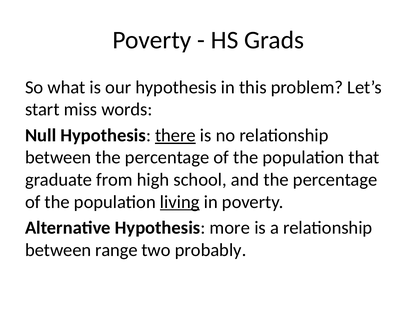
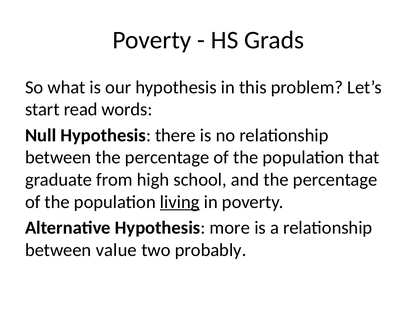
miss: miss -> read
there underline: present -> none
range: range -> value
